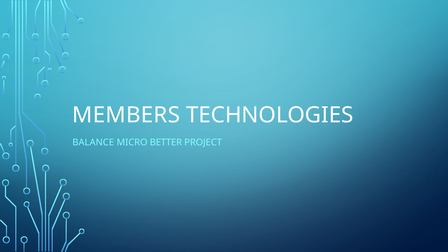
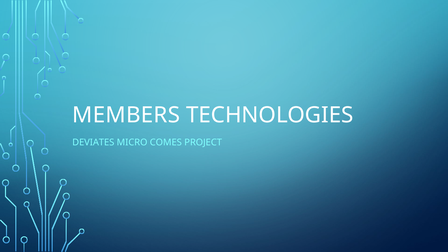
BALANCE: BALANCE -> DEVIATES
BETTER: BETTER -> COMES
